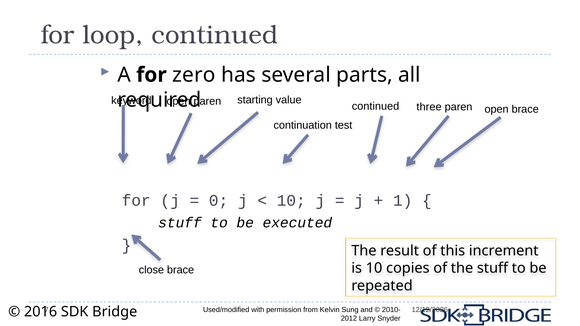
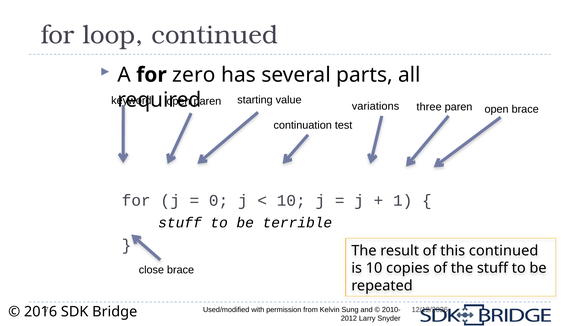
continued at (376, 106): continued -> variations
executed: executed -> terrible
this increment: increment -> continued
